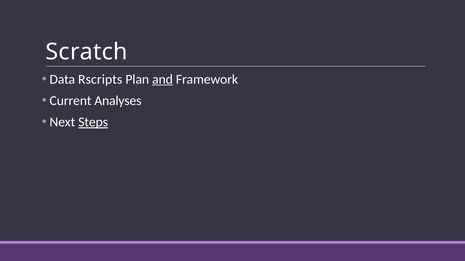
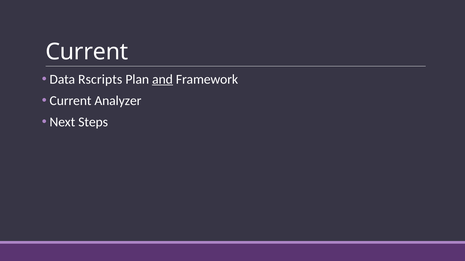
Scratch at (87, 52): Scratch -> Current
Analyses: Analyses -> Analyzer
Steps underline: present -> none
